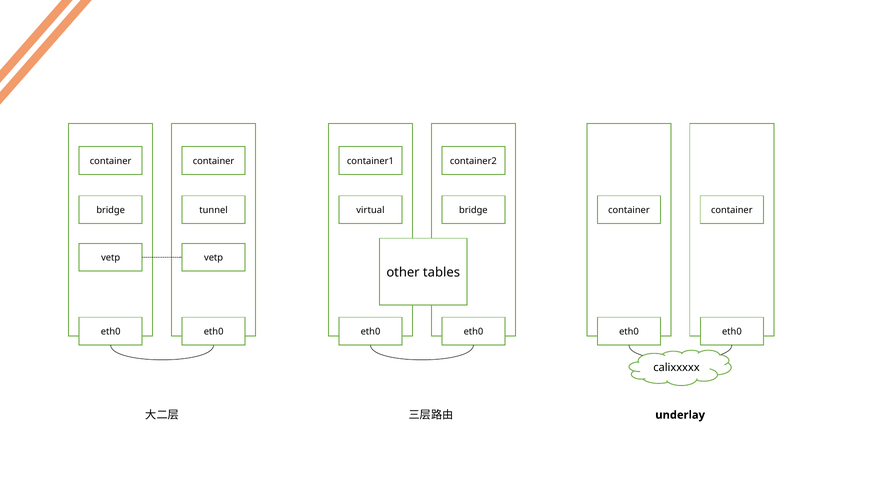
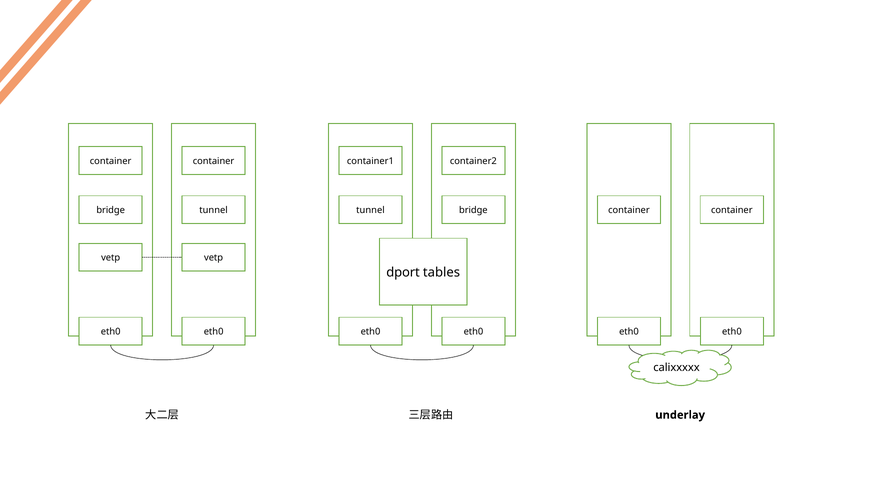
virtual at (370, 210): virtual -> tunnel
other: other -> dport
